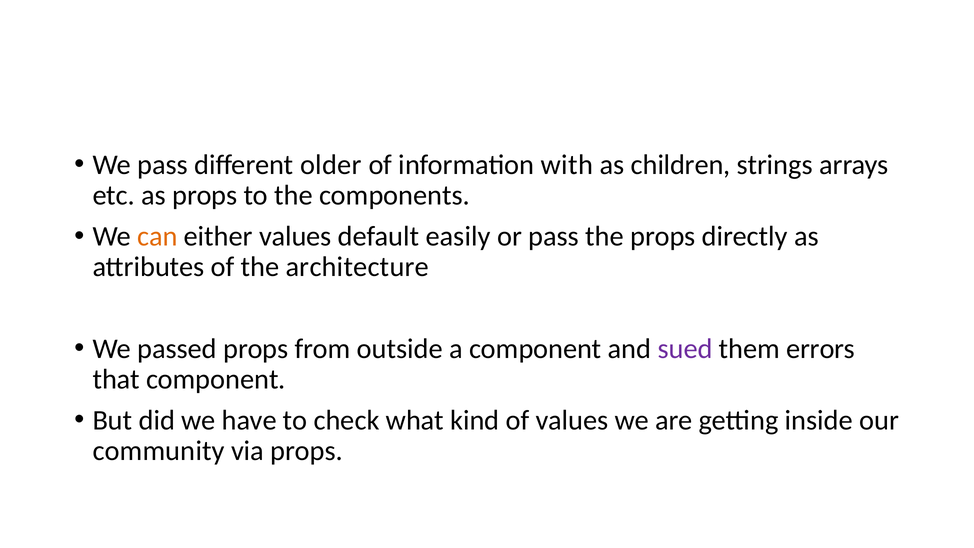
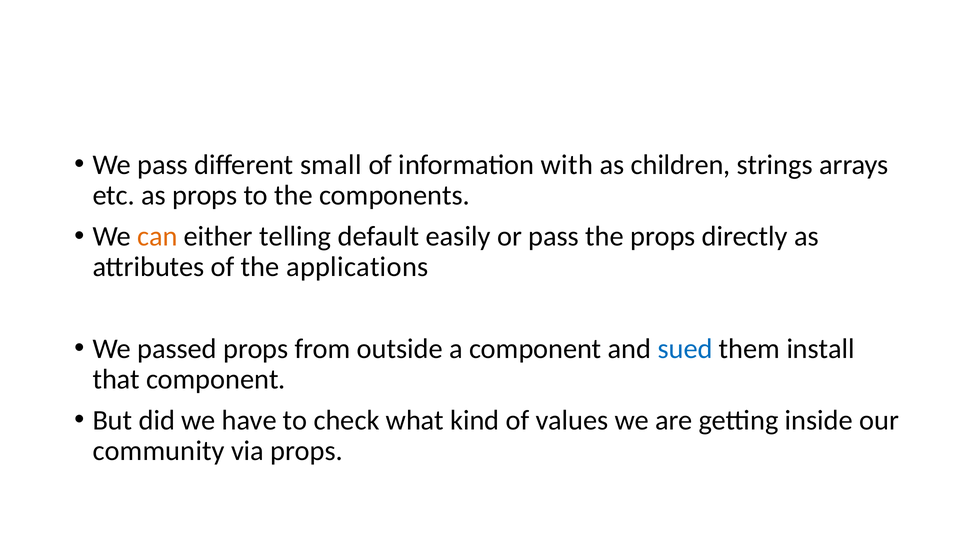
older: older -> small
either values: values -> telling
architecture: architecture -> applications
sued colour: purple -> blue
errors: errors -> install
